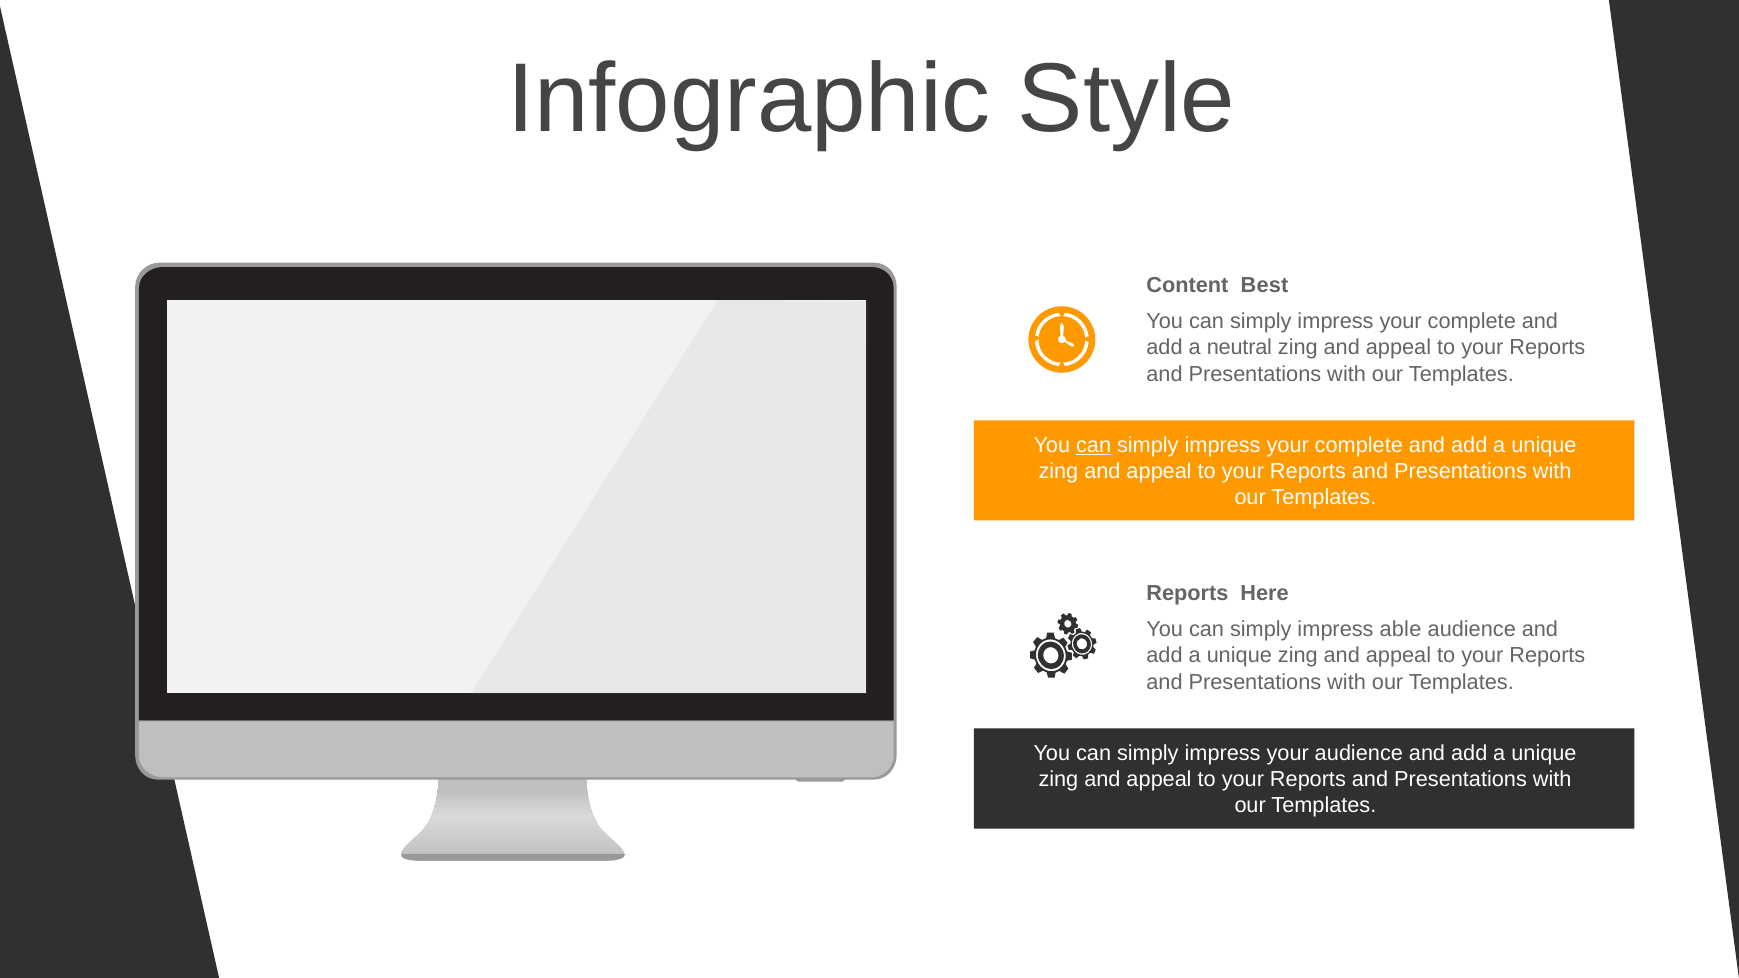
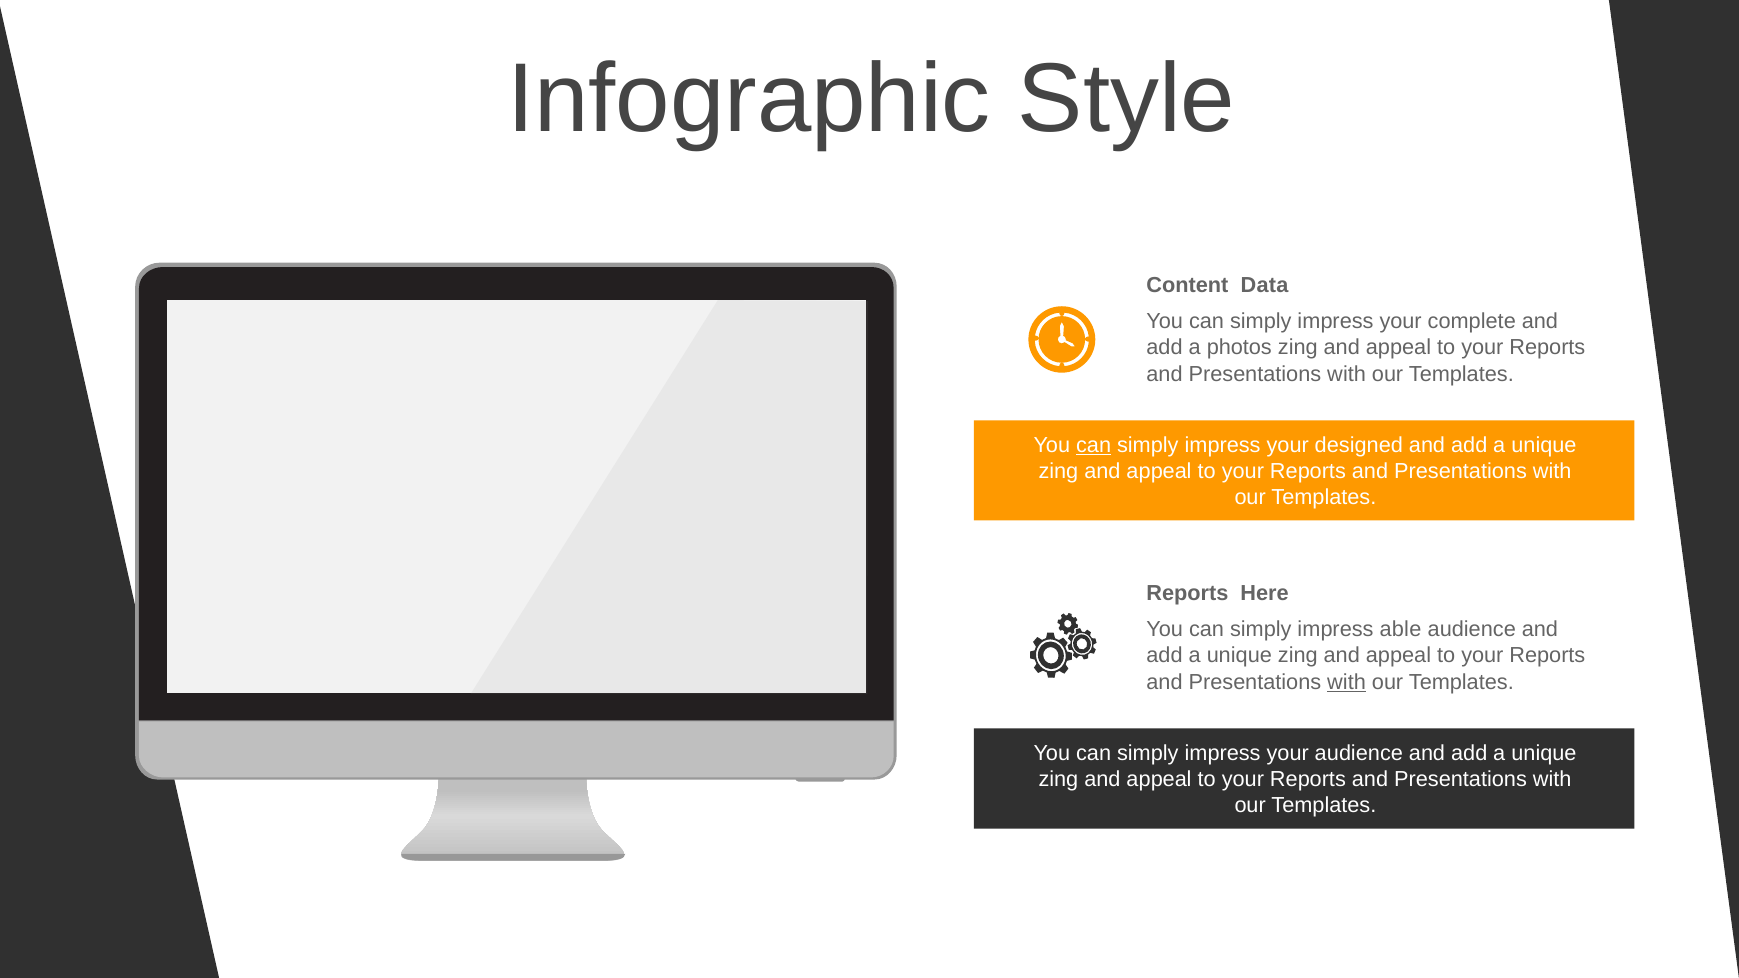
Best: Best -> Data
neutral: neutral -> photos
complete at (1359, 445): complete -> designed
with at (1347, 682) underline: none -> present
